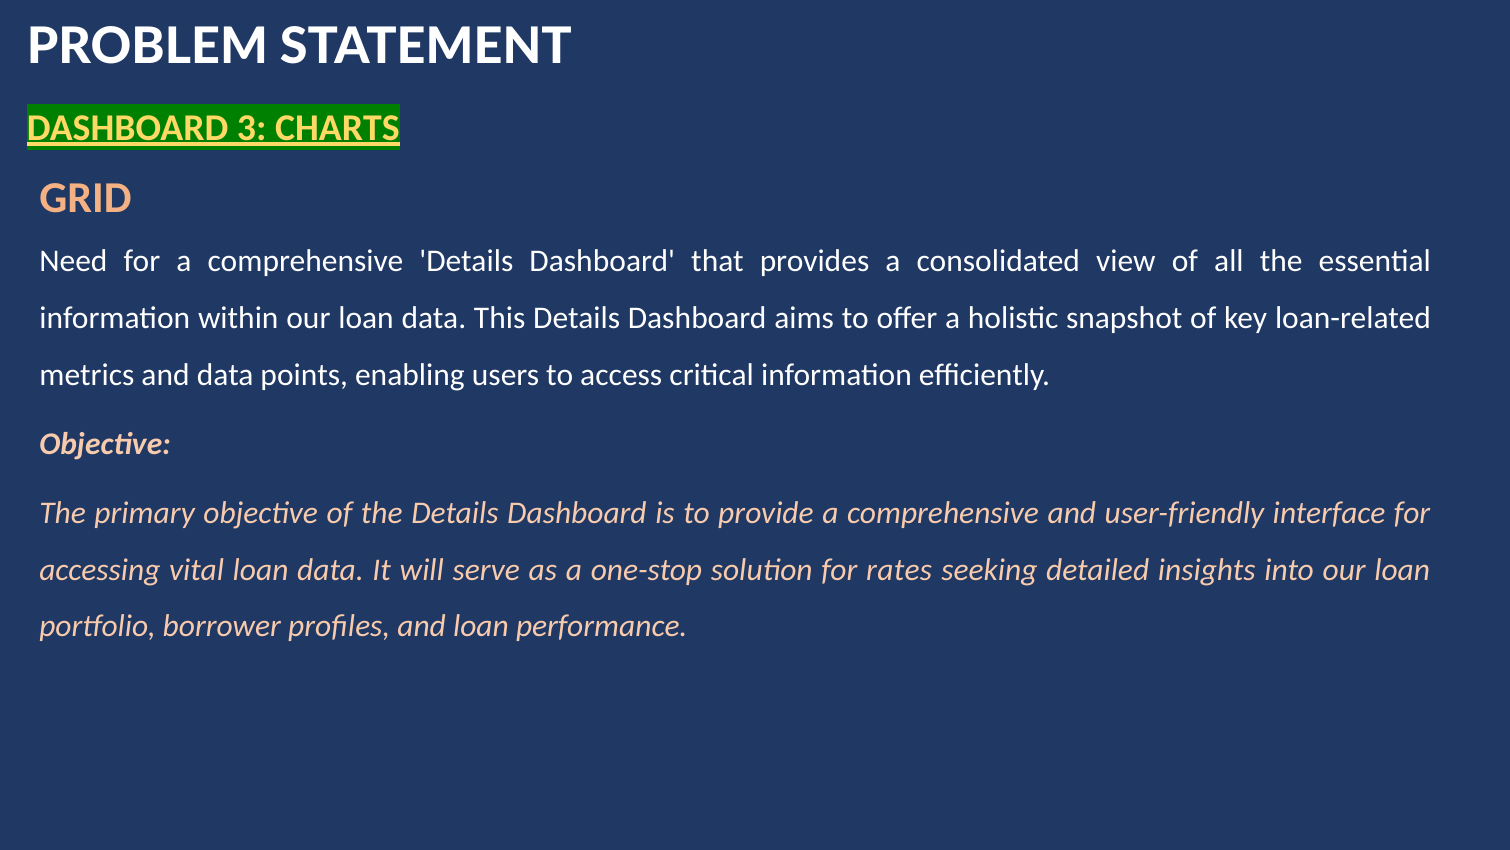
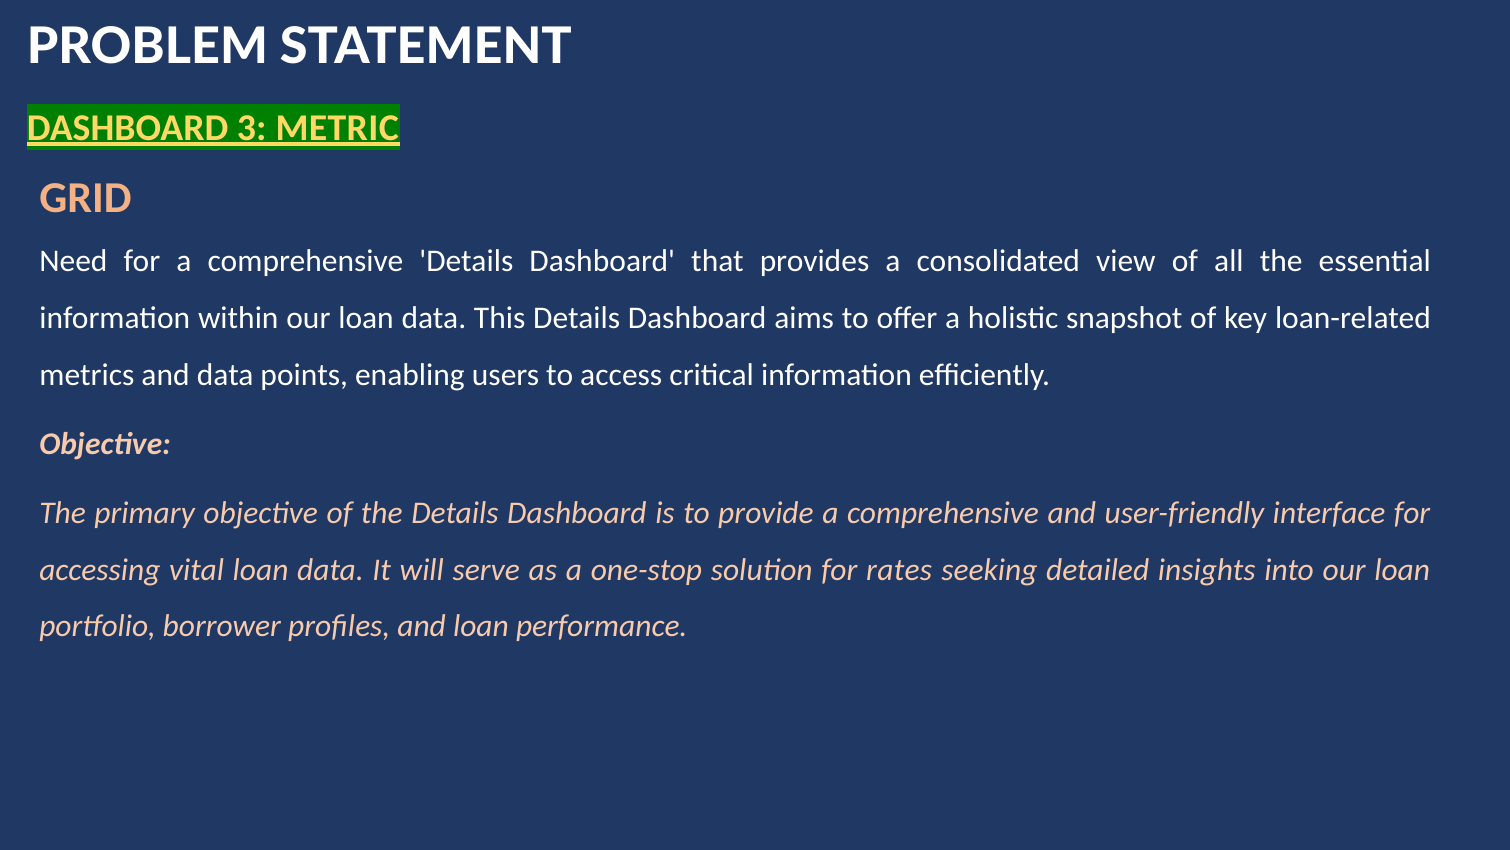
CHARTS: CHARTS -> METRIC
